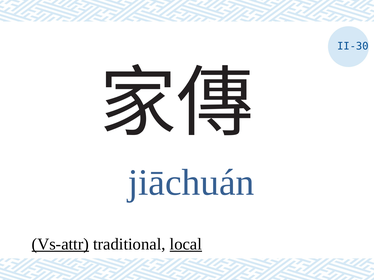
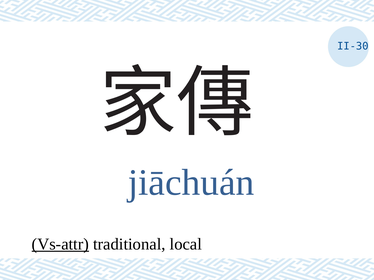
local underline: present -> none
